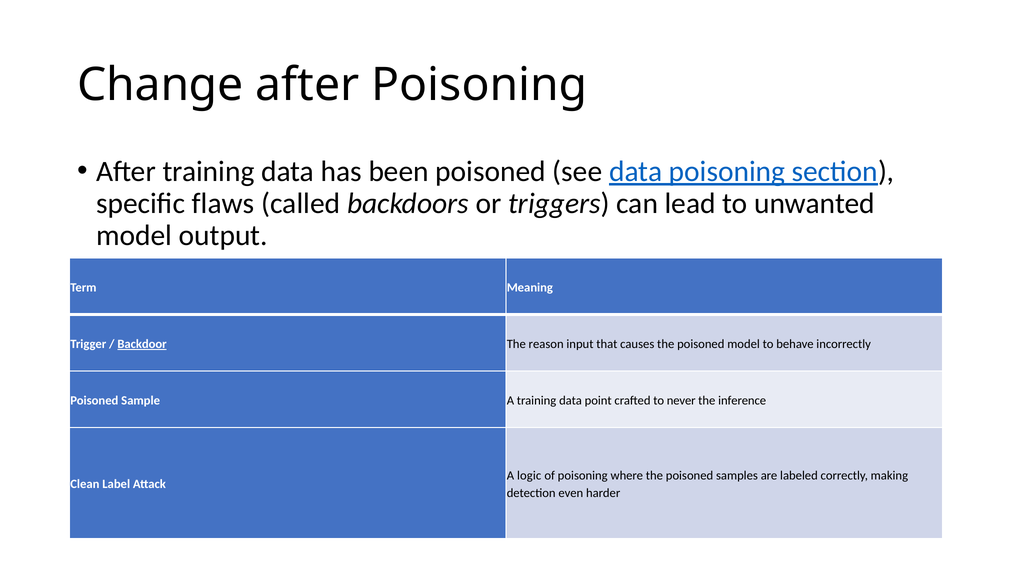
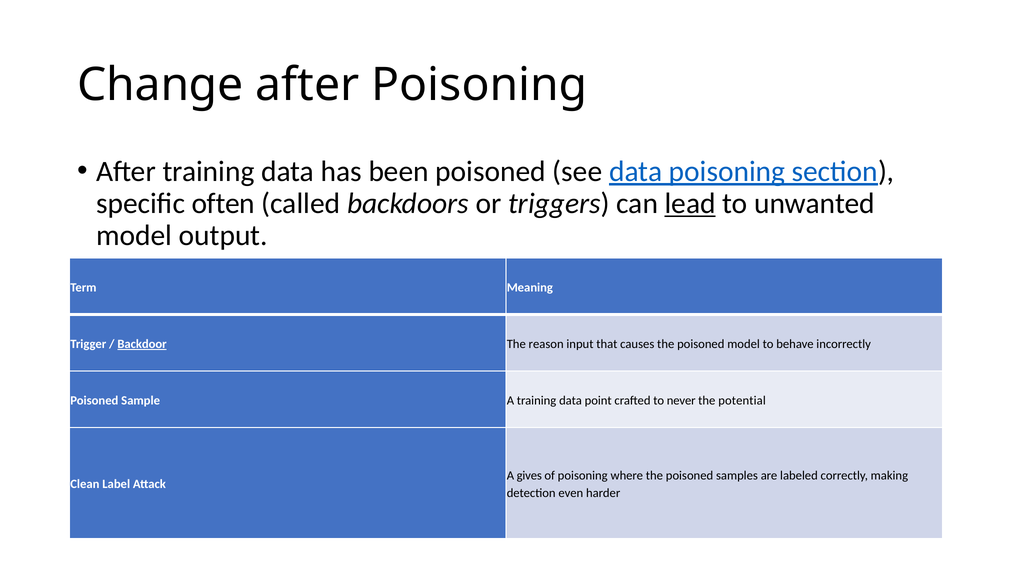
flaws: flaws -> often
lead underline: none -> present
inference: inference -> potential
logic: logic -> gives
